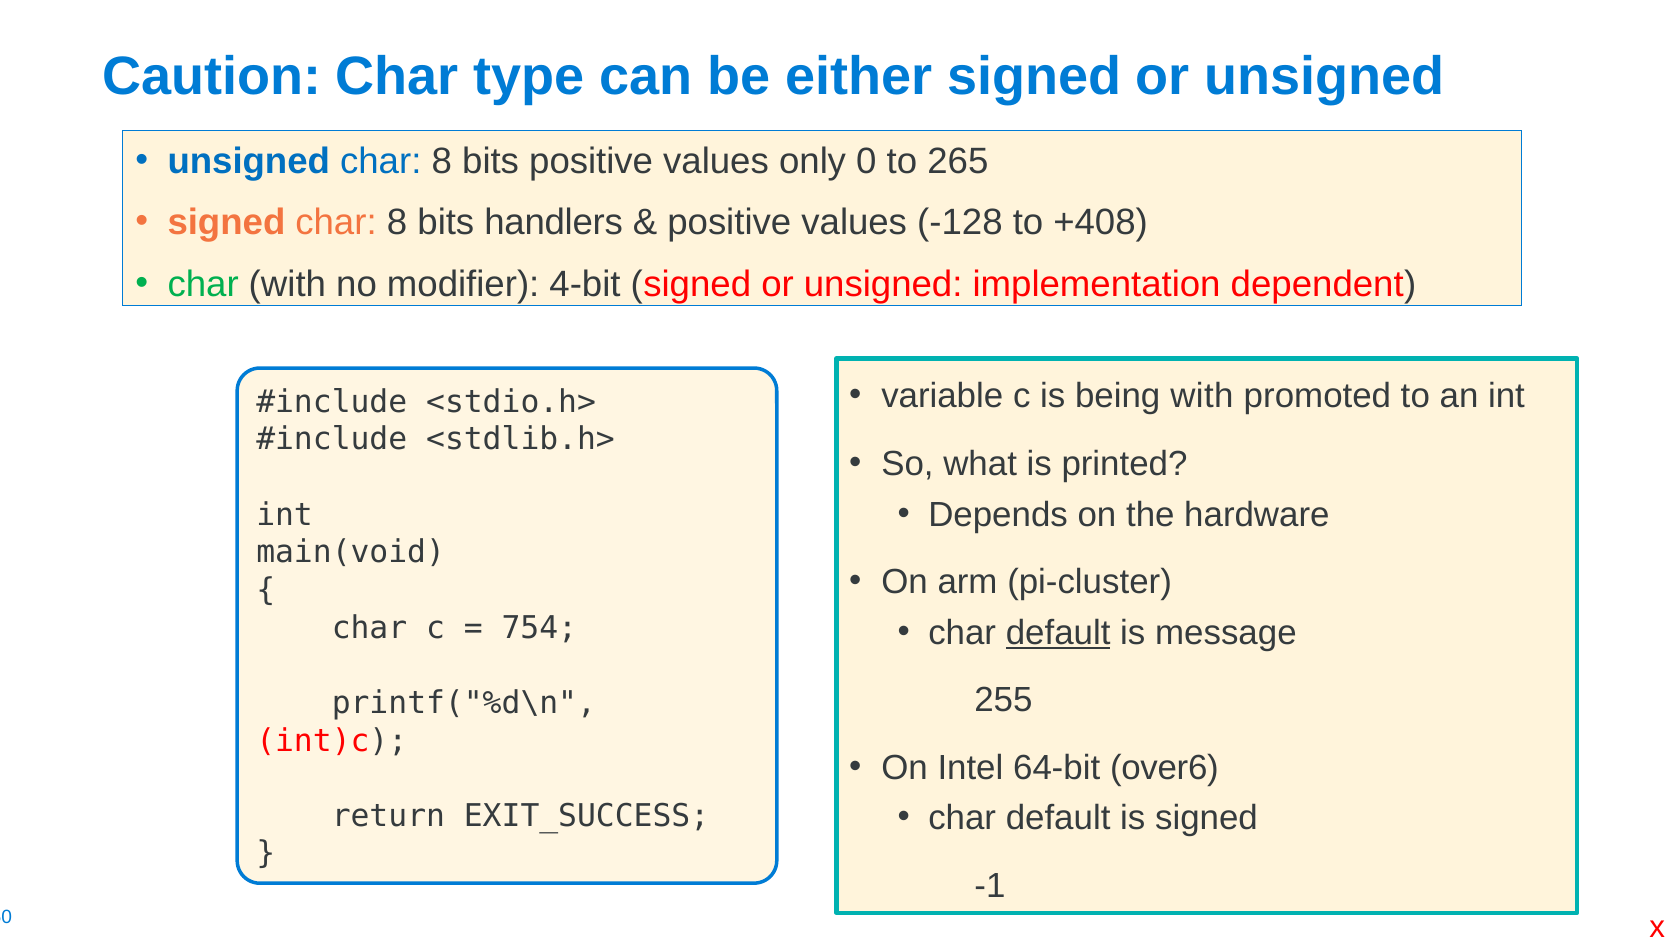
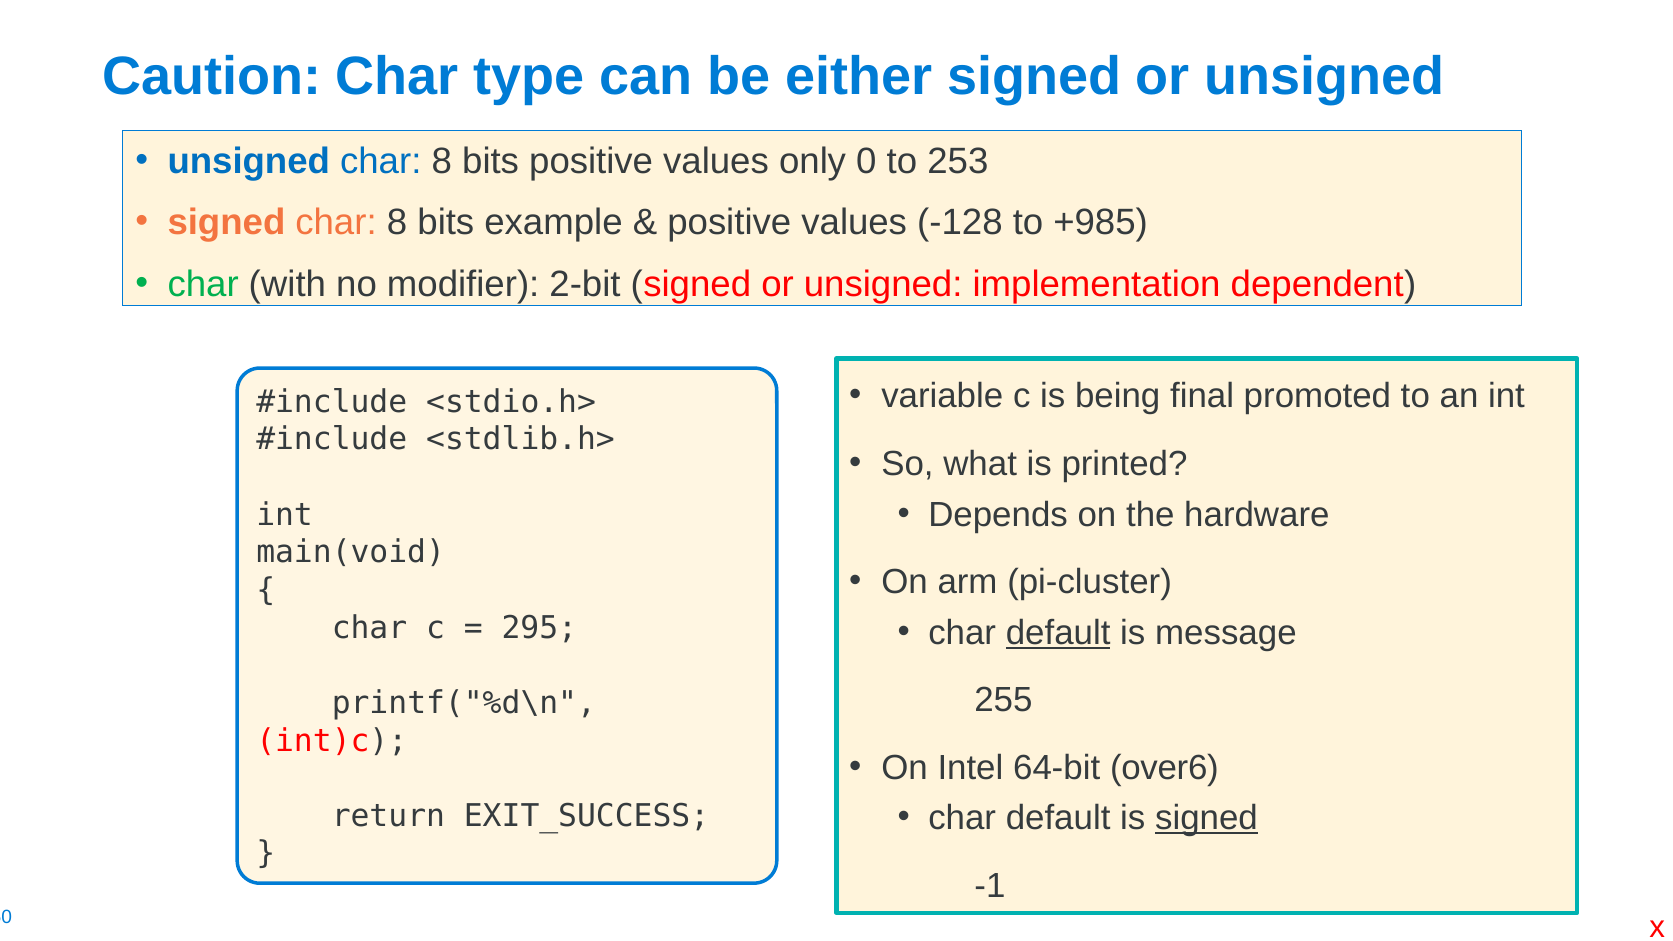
265: 265 -> 253
handlers: handlers -> example
+408: +408 -> +985
4-bit: 4-bit -> 2-bit
being with: with -> final
754: 754 -> 295
signed at (1206, 818) underline: none -> present
